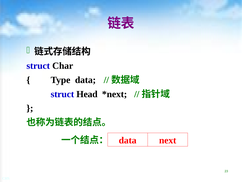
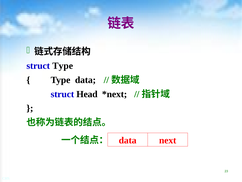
struct Char: Char -> Type
